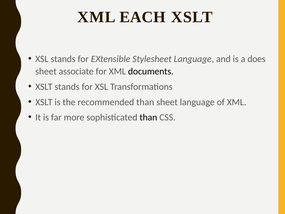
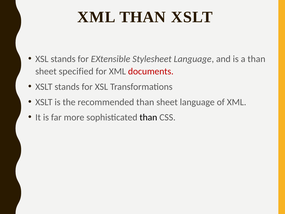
XML EACH: EACH -> THAN
a does: does -> than
associate: associate -> specified
documents colour: black -> red
